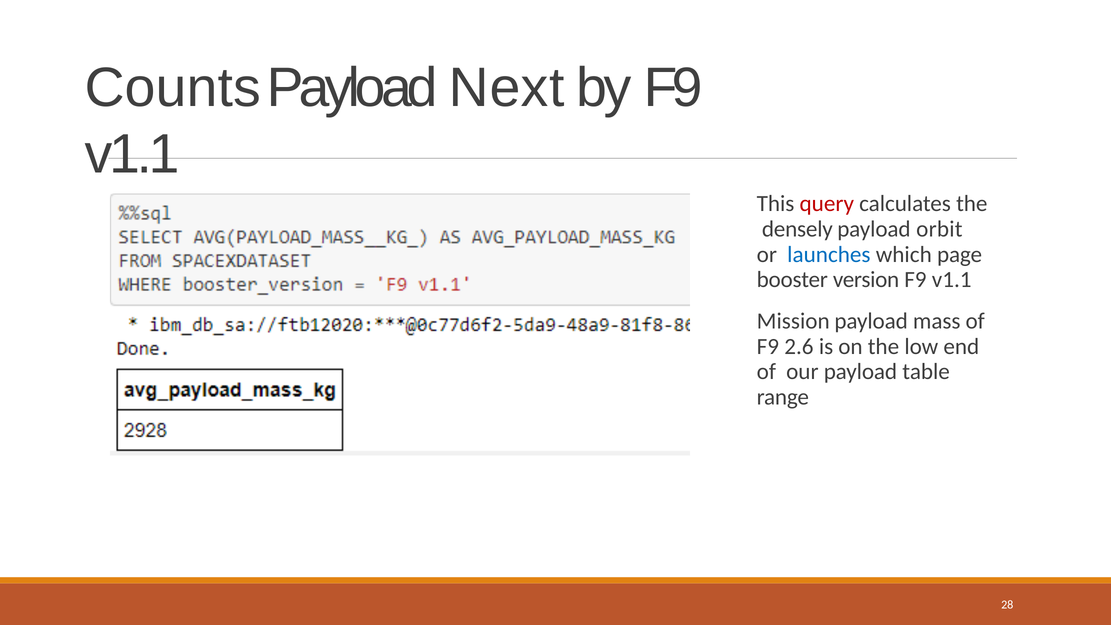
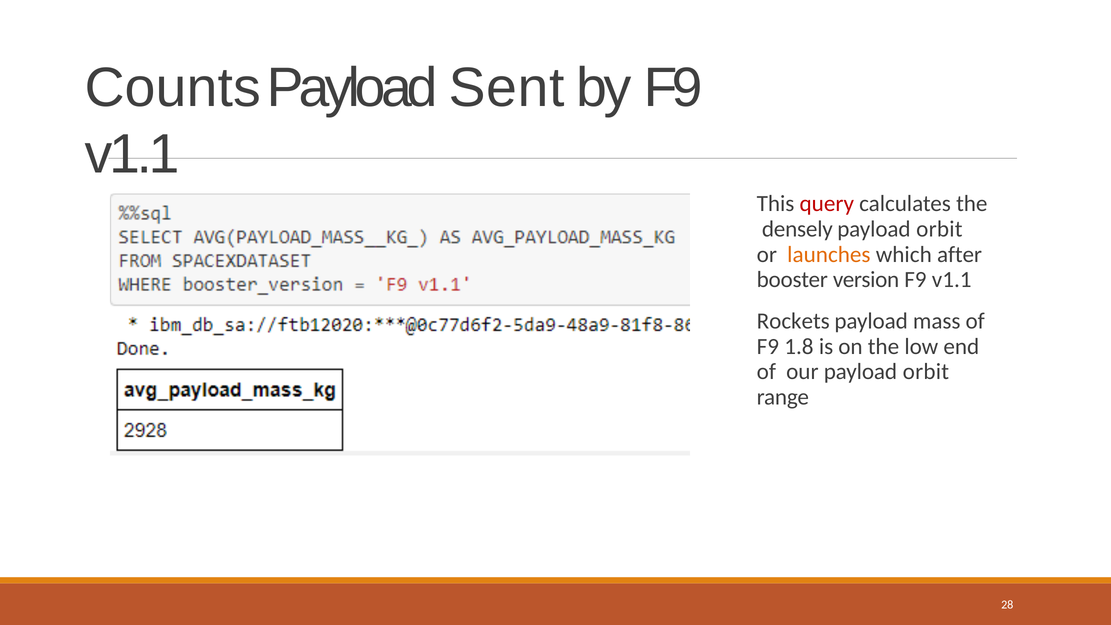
Next: Next -> Sent
launches colour: blue -> orange
page: page -> after
Mission: Mission -> Rockets
2.6: 2.6 -> 1.8
our payload table: table -> orbit
